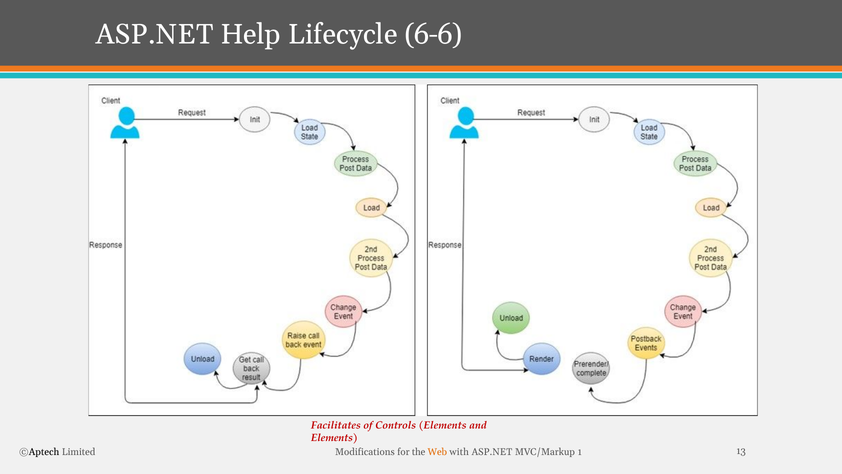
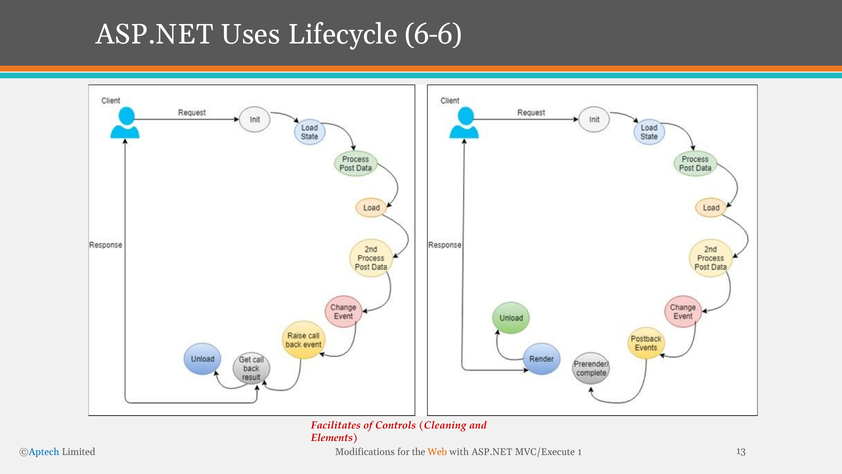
Help: Help -> Uses
Controls Elements: Elements -> Cleaning
Aptech colour: black -> blue
MVC/Markup: MVC/Markup -> MVC/Execute
